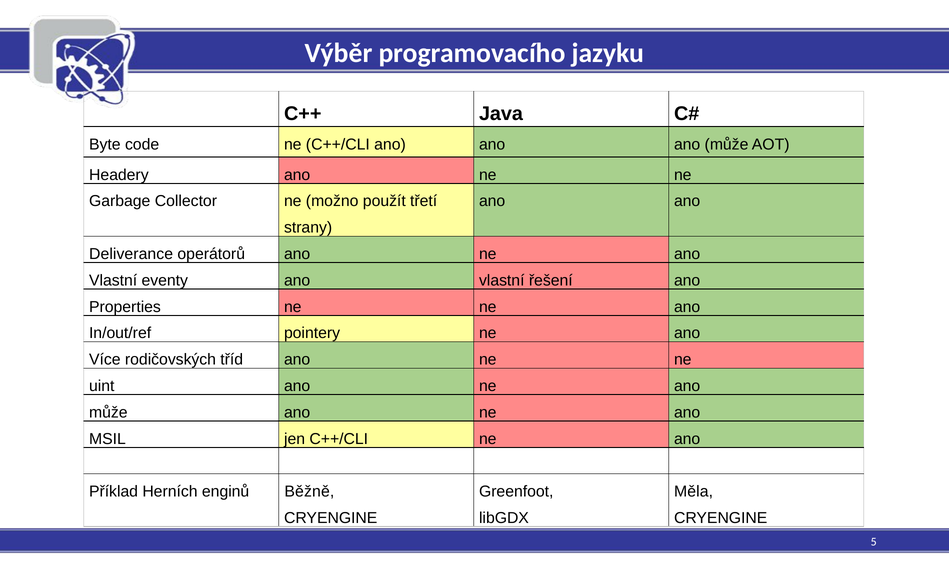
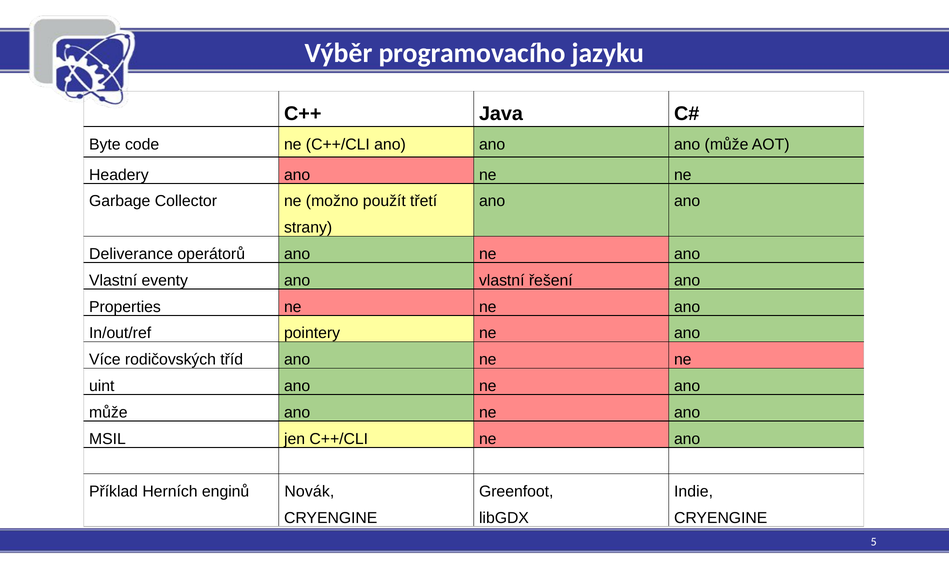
Běžně: Běžně -> Novák
Měla: Měla -> Indie
